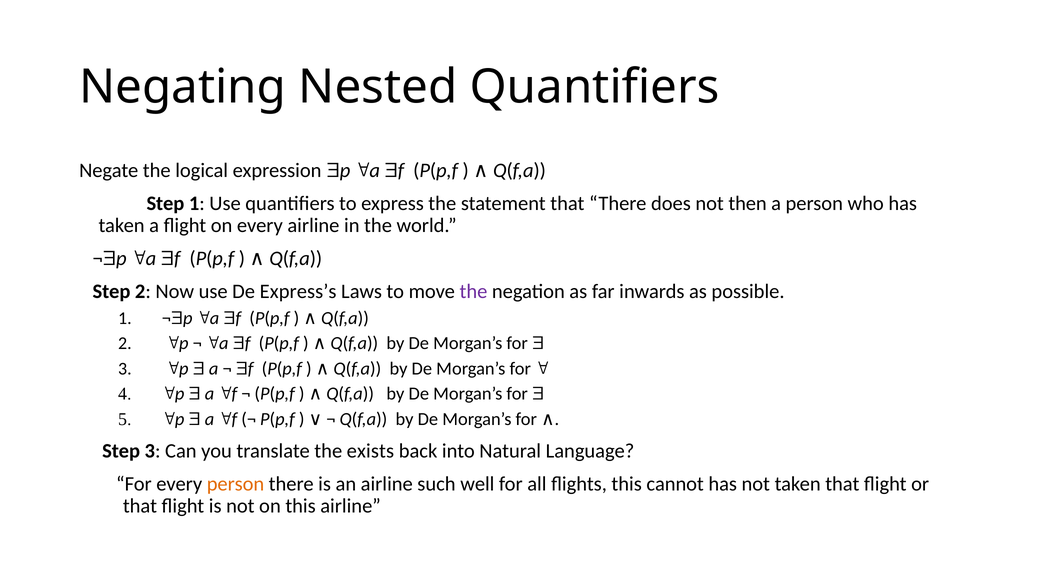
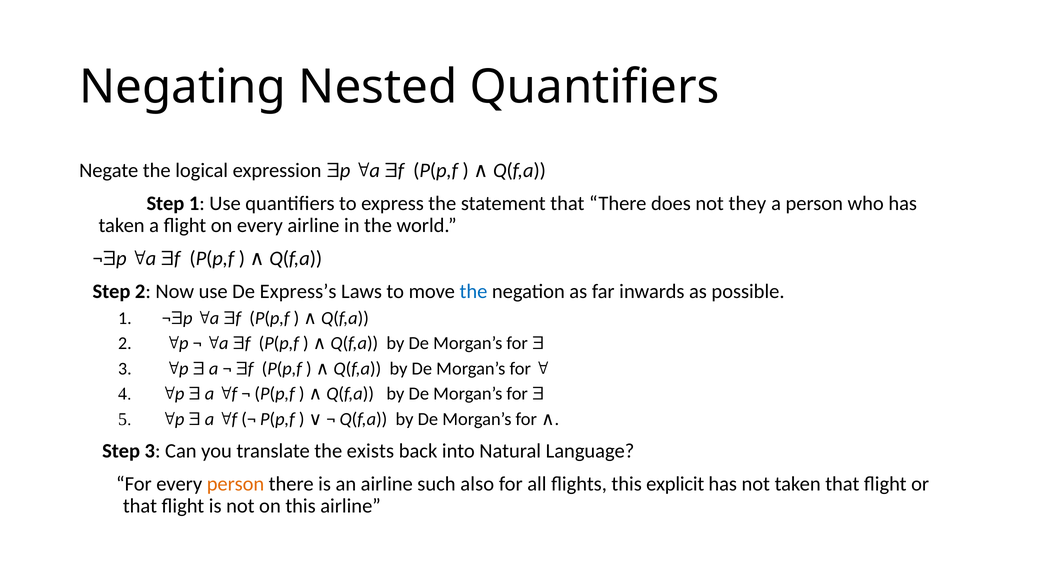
then: then -> they
the at (473, 292) colour: purple -> blue
well: well -> also
cannot: cannot -> explicit
